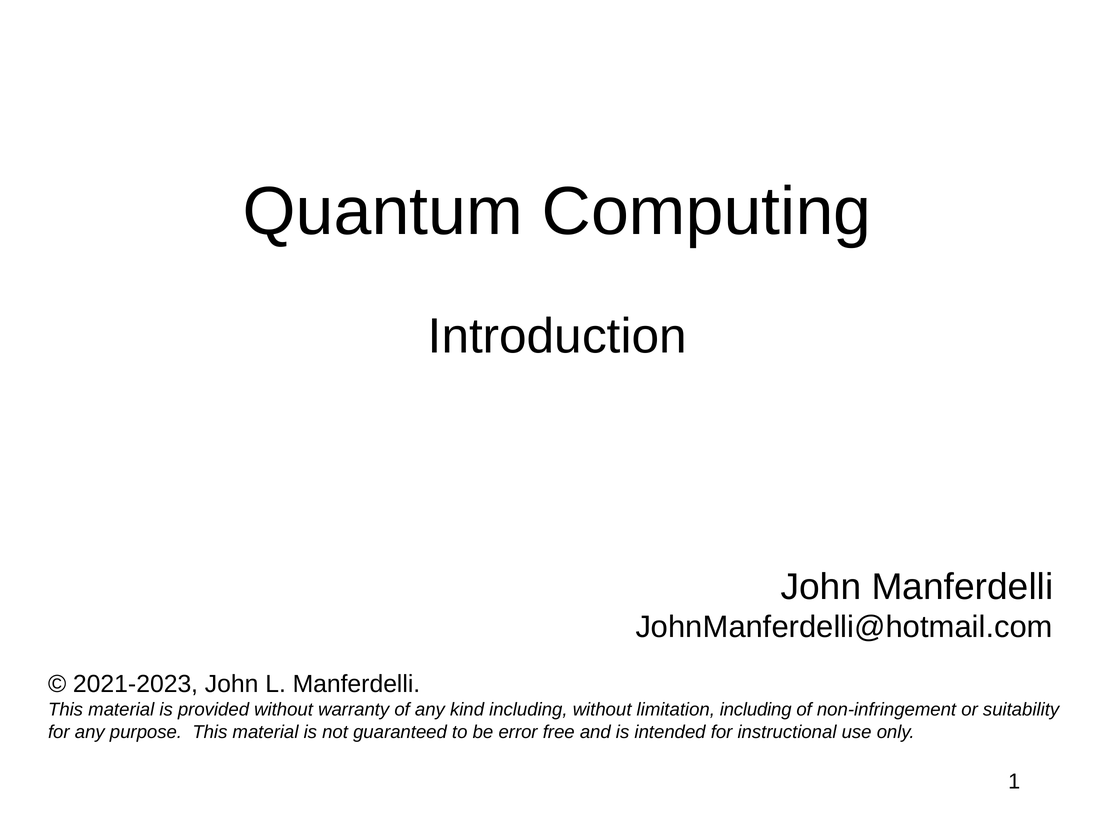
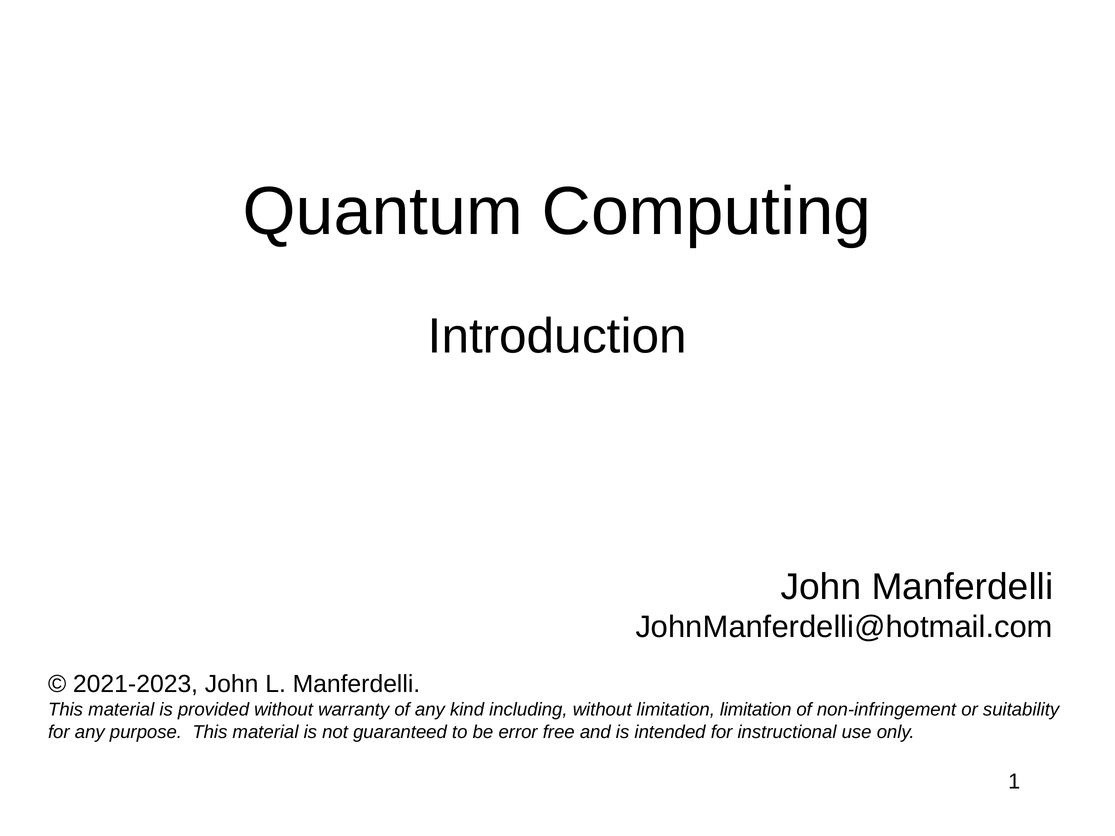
limitation including: including -> limitation
